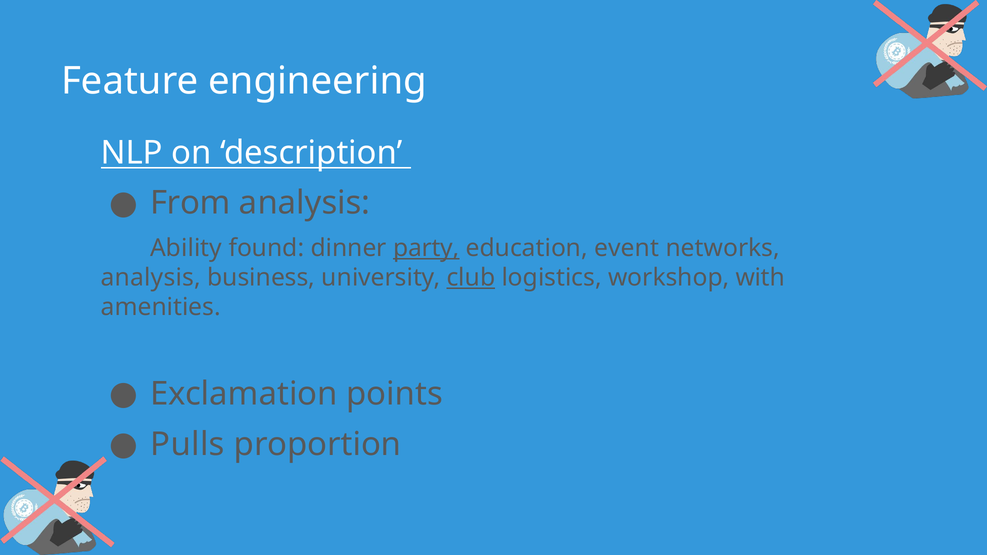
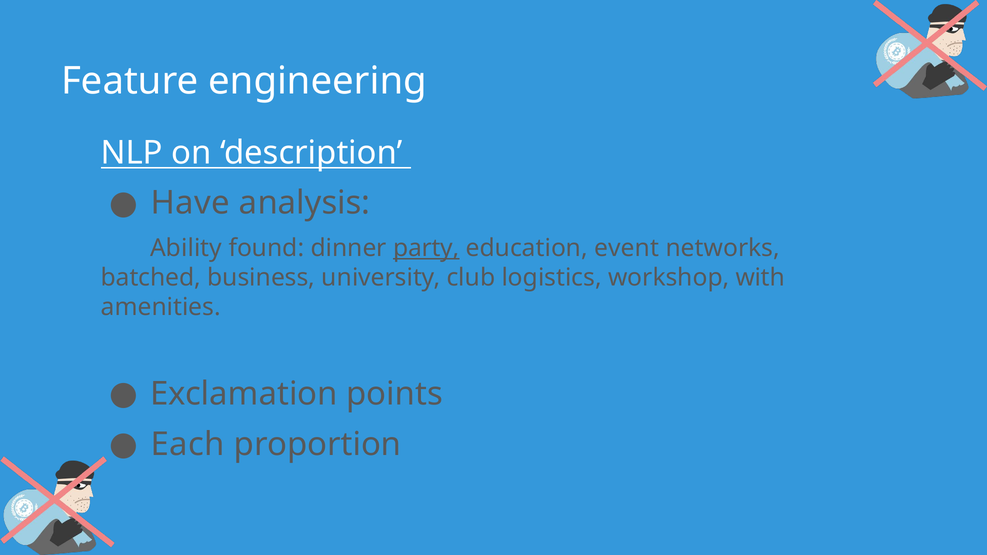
From: From -> Have
analysis at (151, 278): analysis -> batched
club underline: present -> none
Pulls: Pulls -> Each
